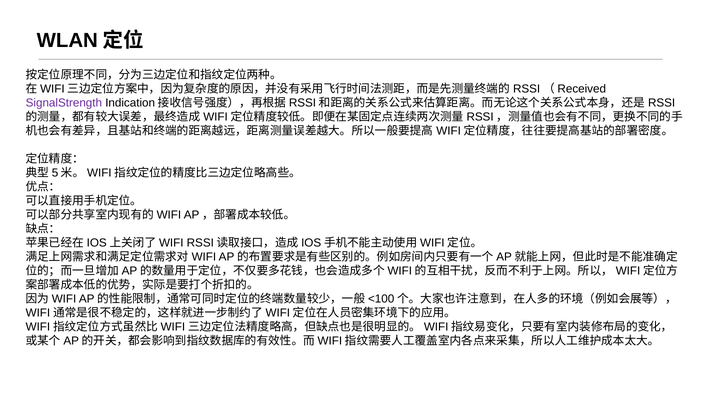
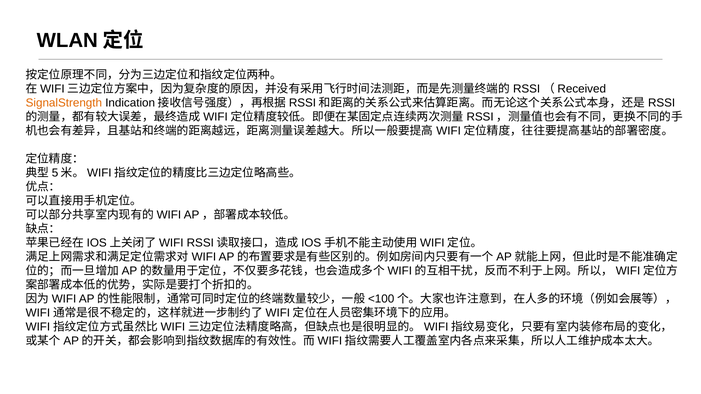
SignalStrength colour: purple -> orange
